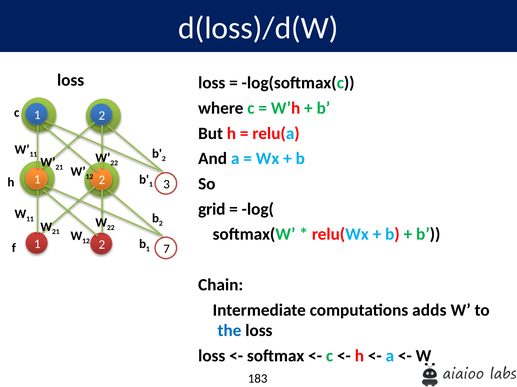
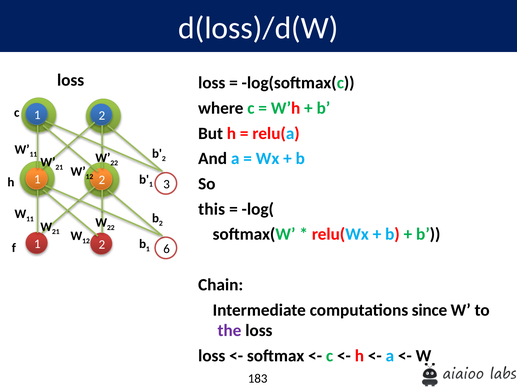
grid: grid -> this
7: 7 -> 6
adds: adds -> since
the colour: blue -> purple
